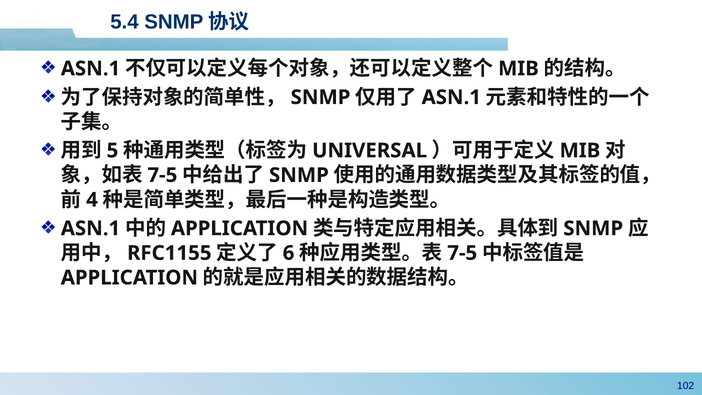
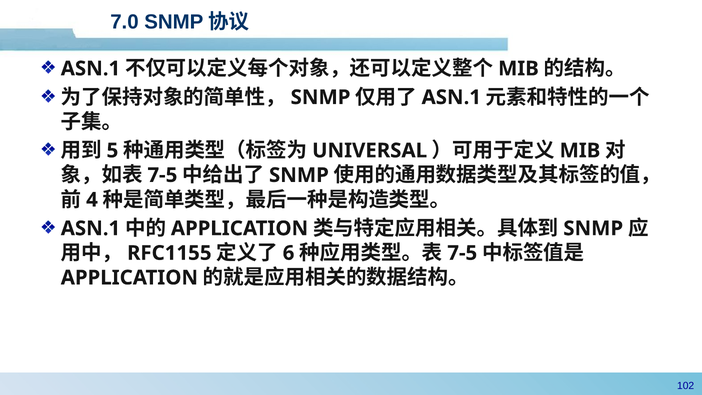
5.4: 5.4 -> 7.0
